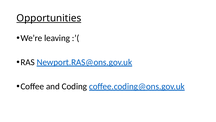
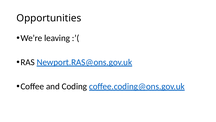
Opportunities underline: present -> none
